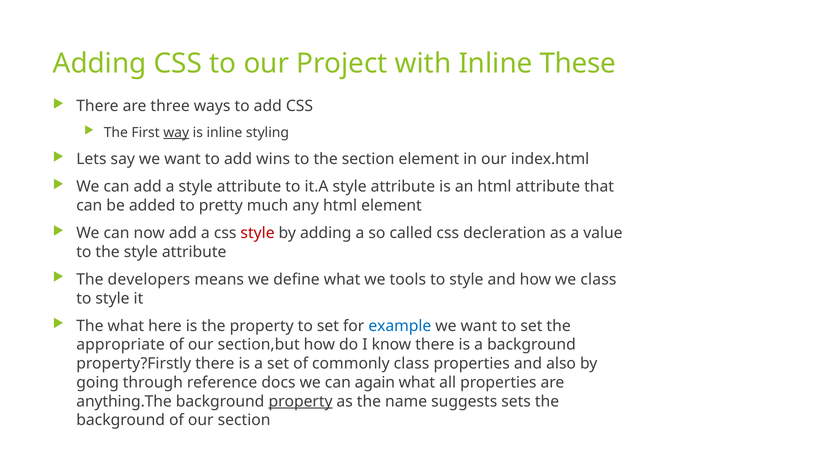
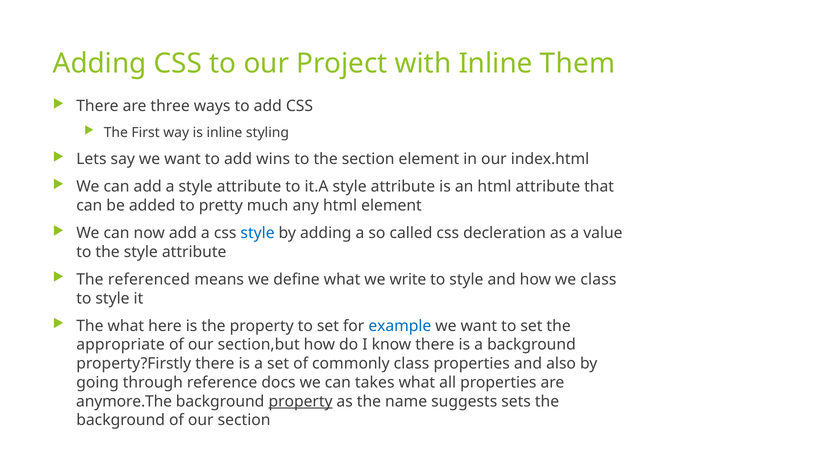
These: These -> Them
way underline: present -> none
style at (258, 233) colour: red -> blue
developers: developers -> referenced
tools: tools -> write
again: again -> takes
anything.The: anything.The -> anymore.The
